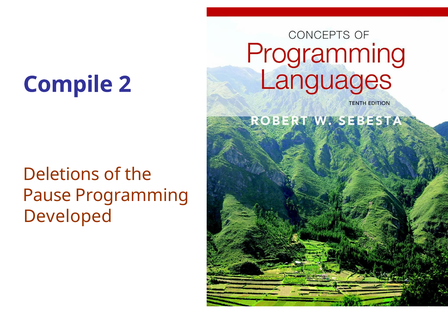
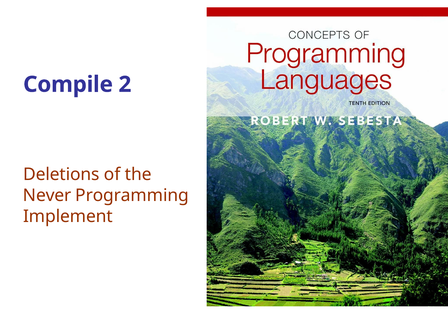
Pause: Pause -> Never
Developed: Developed -> Implement
